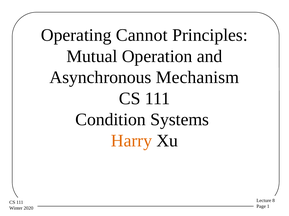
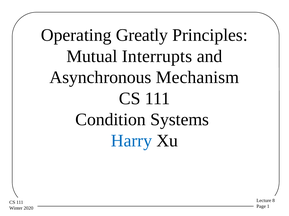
Cannot: Cannot -> Greatly
Operation: Operation -> Interrupts
Harry colour: orange -> blue
